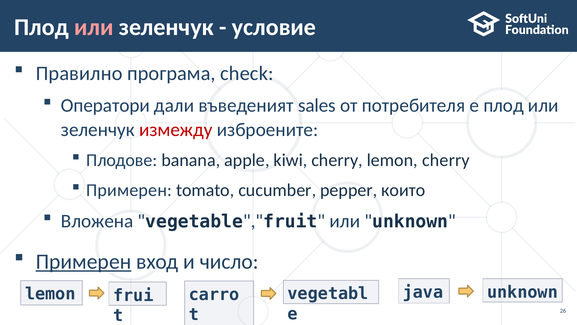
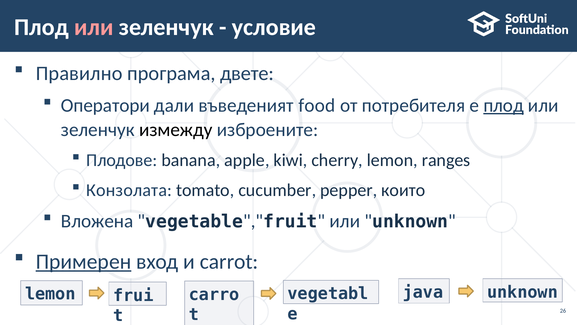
check: check -> двете
sales: sales -> food
плод at (504, 105) underline: none -> present
измежду colour: red -> black
lemon cherry: cherry -> ranges
Примерен at (129, 190): Примерен -> Конзолата
число: число -> carrot
